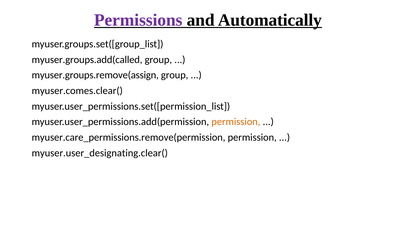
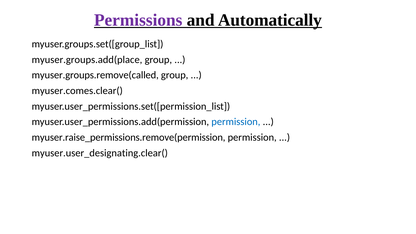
myuser.groups.add(called: myuser.groups.add(called -> myuser.groups.add(place
myuser.groups.remove(assign: myuser.groups.remove(assign -> myuser.groups.remove(called
permission at (236, 122) colour: orange -> blue
myuser.care_permissions.remove(permission: myuser.care_permissions.remove(permission -> myuser.raise_permissions.remove(permission
